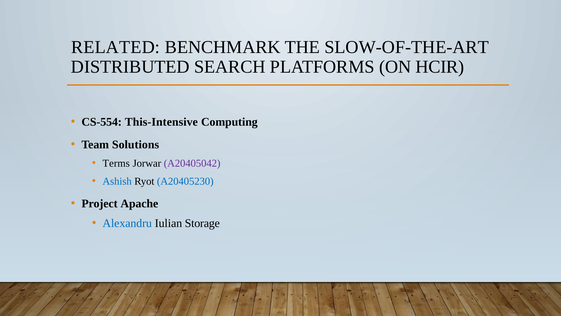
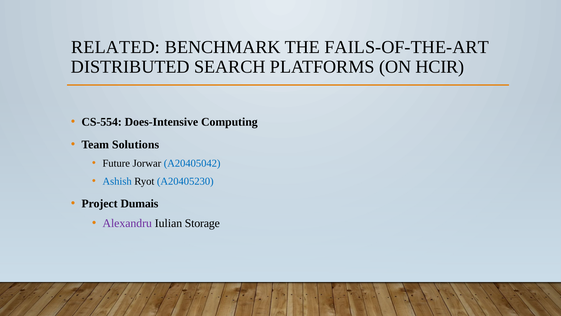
SLOW-OF-THE-ART: SLOW-OF-THE-ART -> FAILS-OF-THE-ART
This-Intensive: This-Intensive -> Does-Intensive
Terms: Terms -> Future
A20405042 colour: purple -> blue
Apache: Apache -> Dumais
Alexandru colour: blue -> purple
